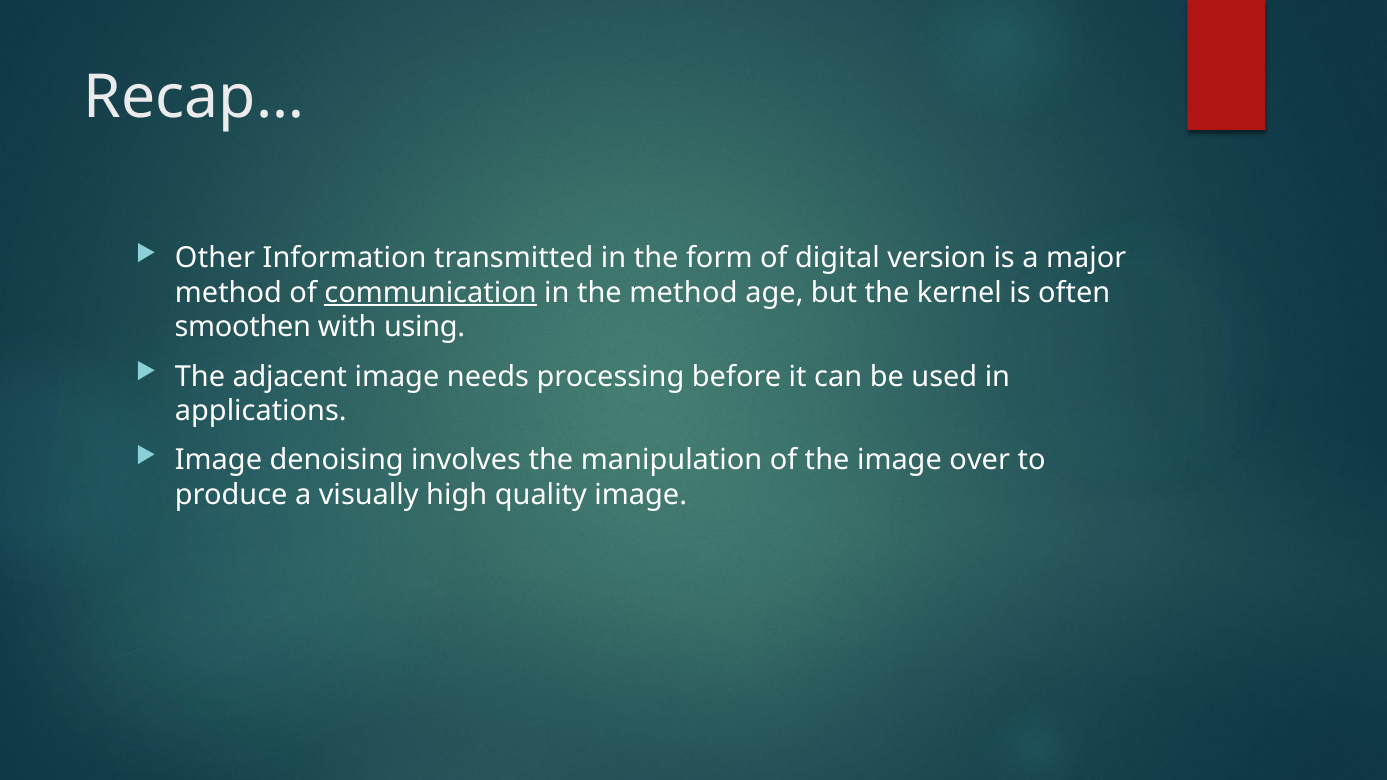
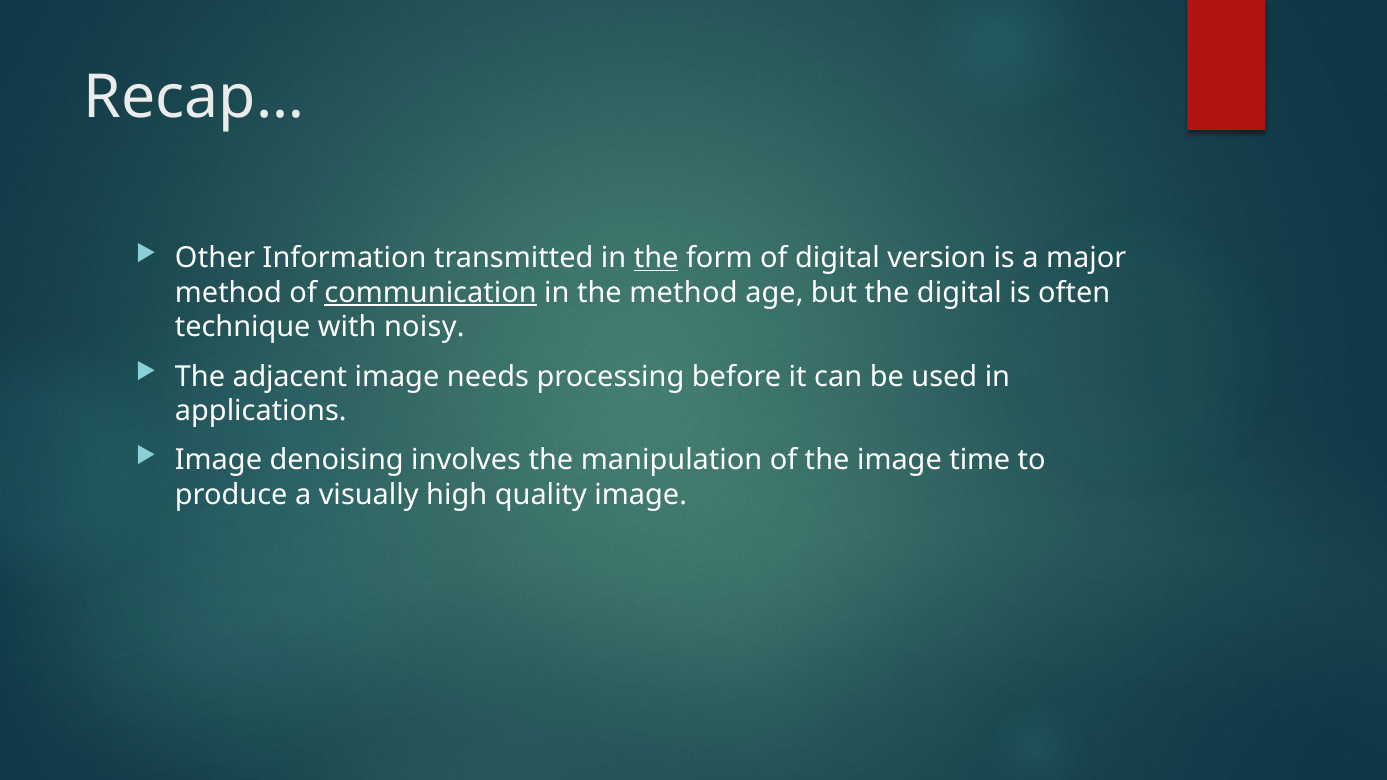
the at (656, 258) underline: none -> present
the kernel: kernel -> digital
smoothen: smoothen -> technique
using: using -> noisy
over: over -> time
